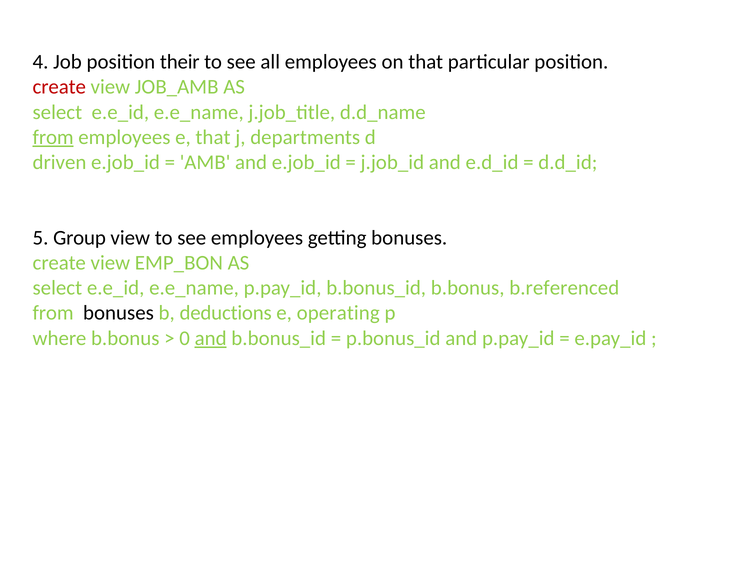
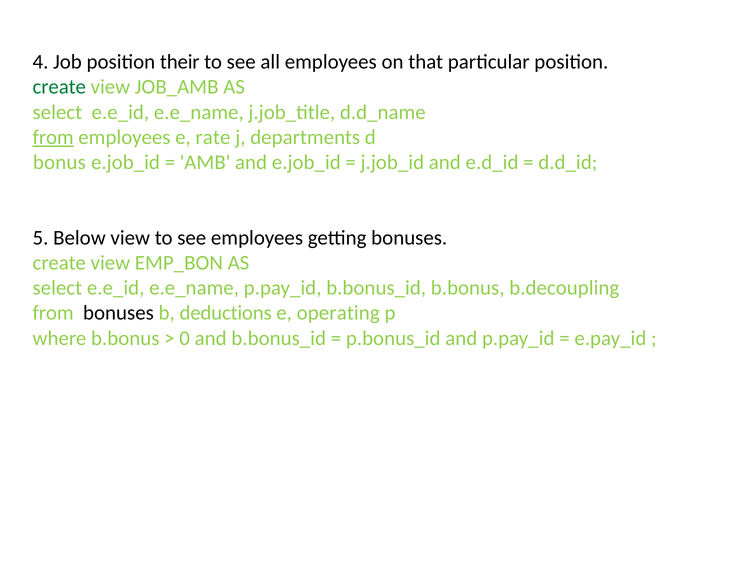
create at (59, 87) colour: red -> green
e that: that -> rate
driven: driven -> bonus
Group: Group -> Below
b.referenced: b.referenced -> b.decoupling
and at (211, 338) underline: present -> none
